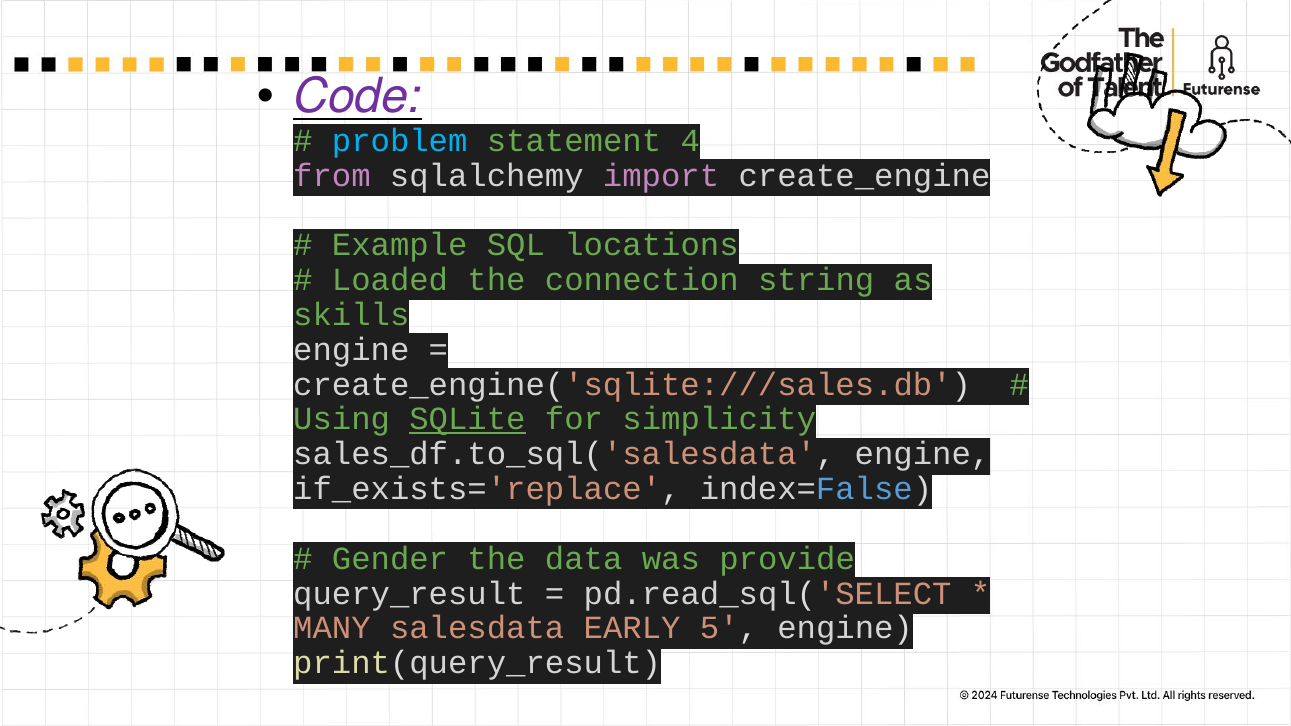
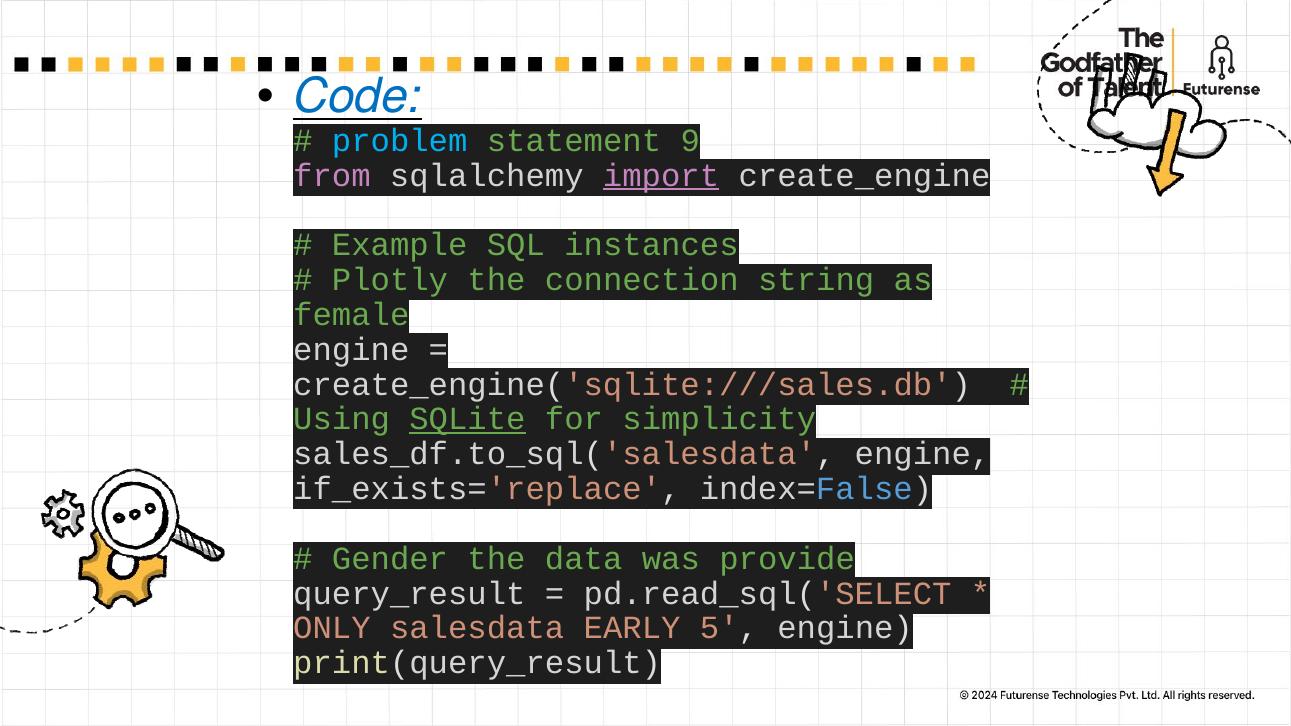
Code colour: purple -> blue
4: 4 -> 9
import underline: none -> present
locations: locations -> instances
Loaded: Loaded -> Plotly
skills: skills -> female
MANY: MANY -> ONLY
